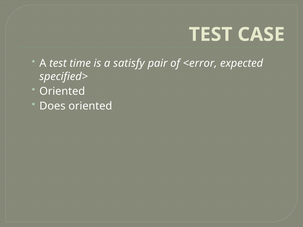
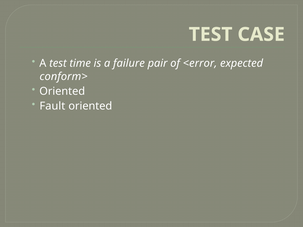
satisfy: satisfy -> failure
specified>: specified> -> conform>
Does: Does -> Fault
